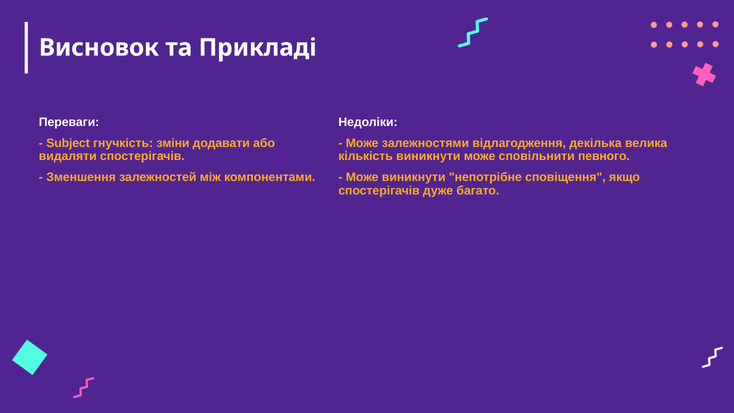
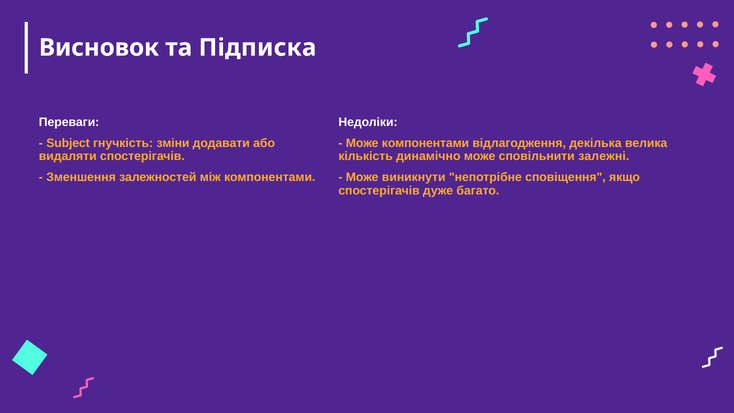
Прикладі: Прикладі -> Підписка
Може залежностями: залежностями -> компонентами
кількість виникнути: виникнути -> динамічно
певного: певного -> залежні
